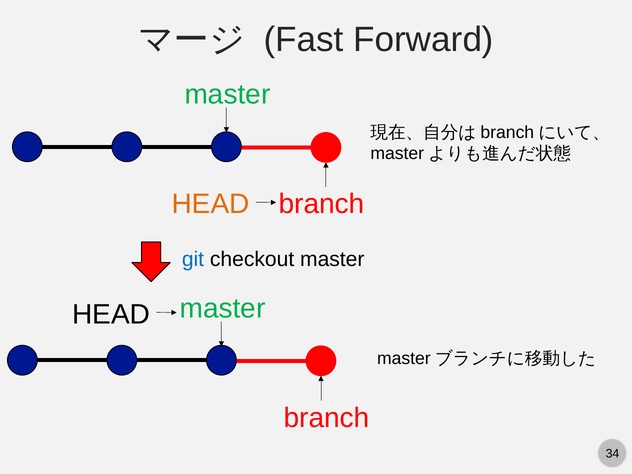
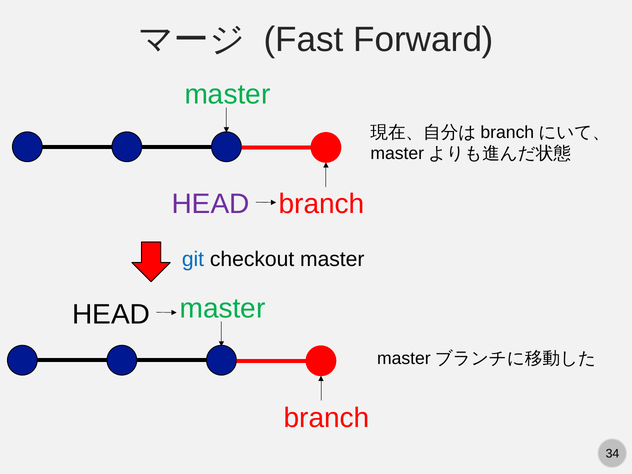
HEAD at (211, 204) colour: orange -> purple
